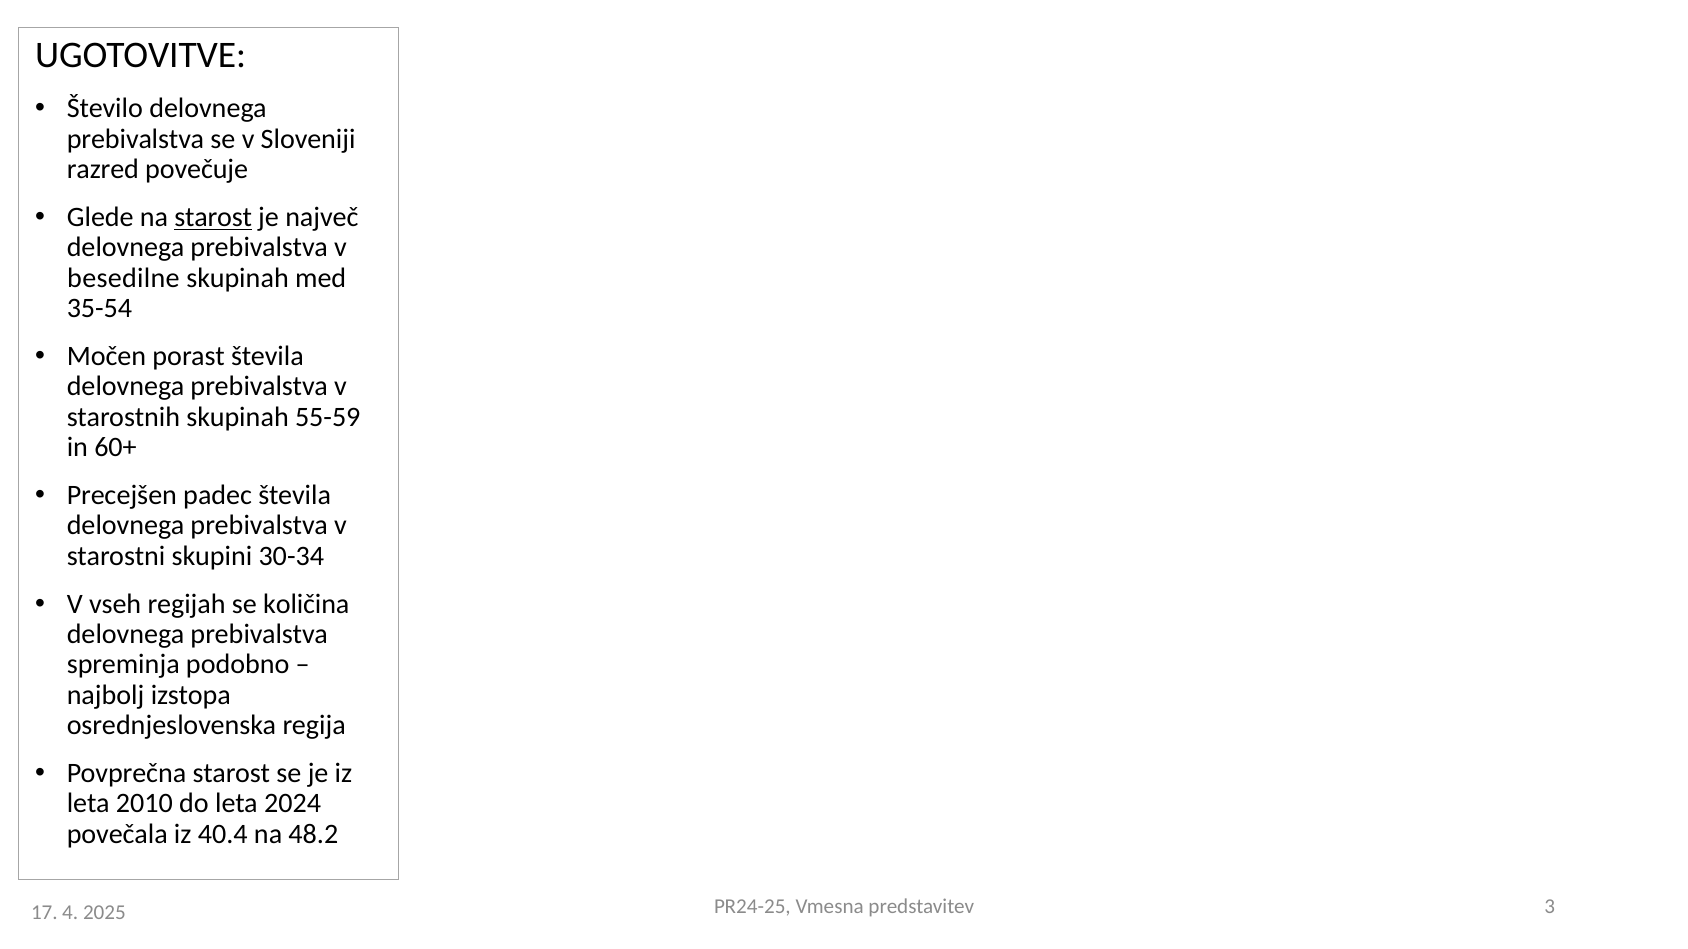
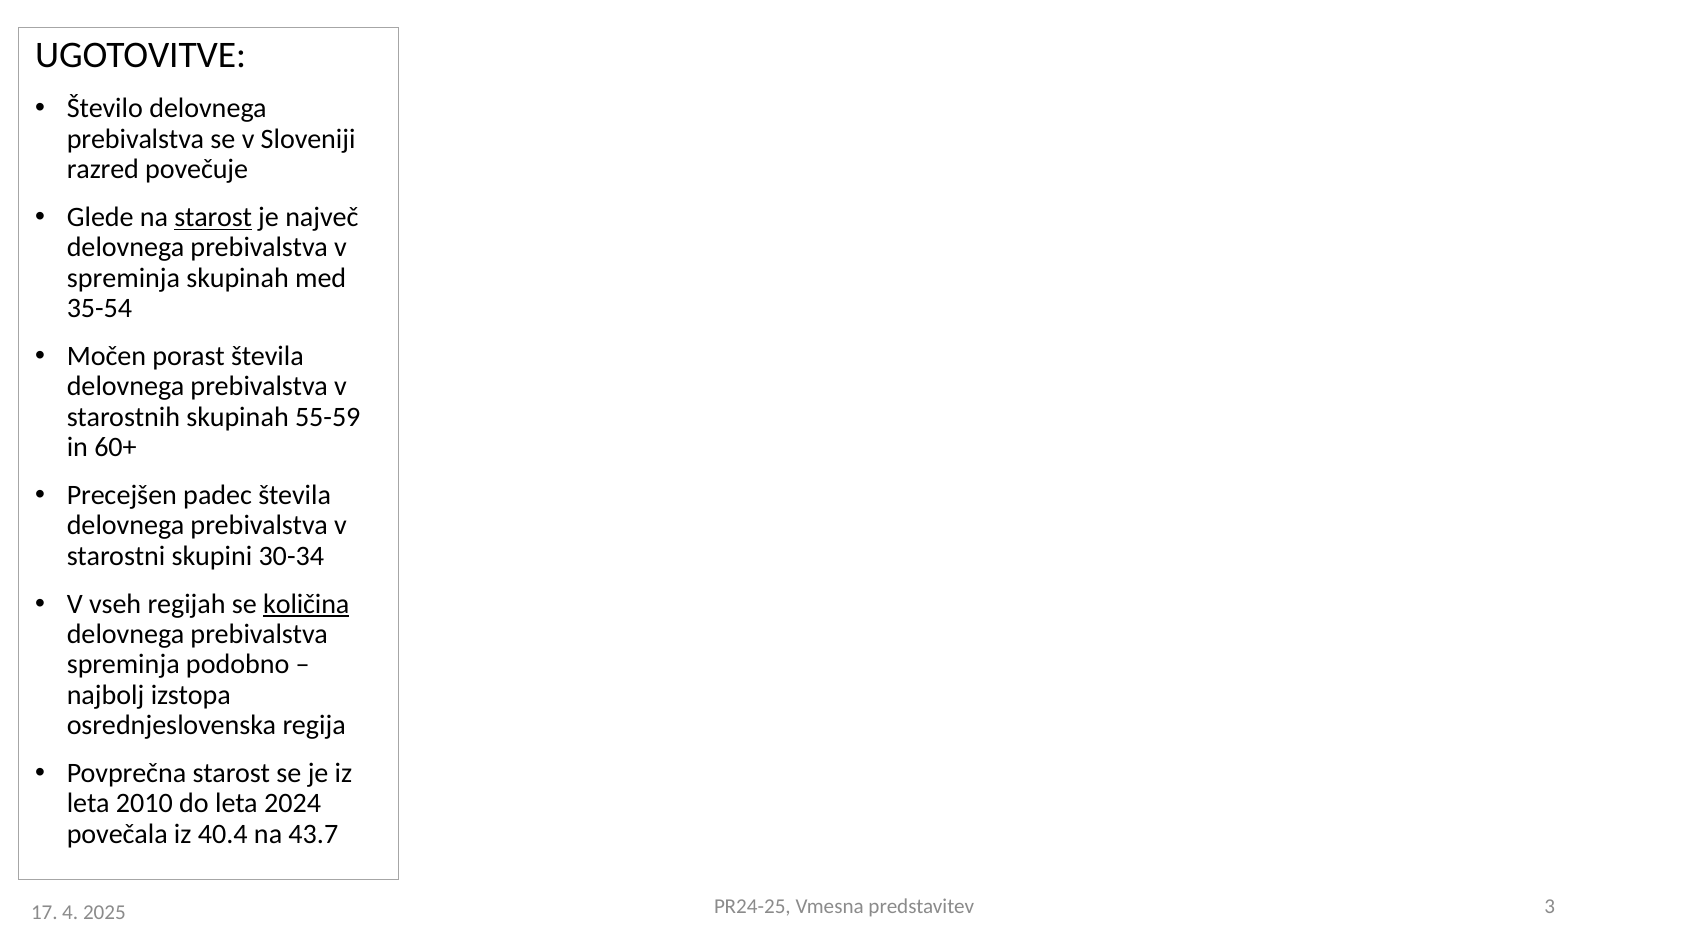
besedilne at (123, 278): besedilne -> spreminja
količina underline: none -> present
48.2: 48.2 -> 43.7
